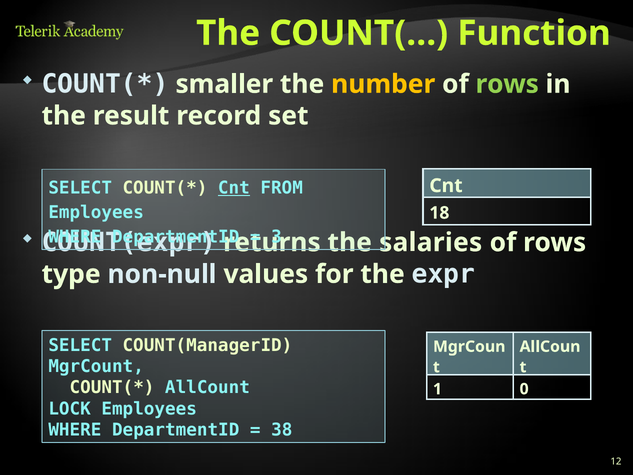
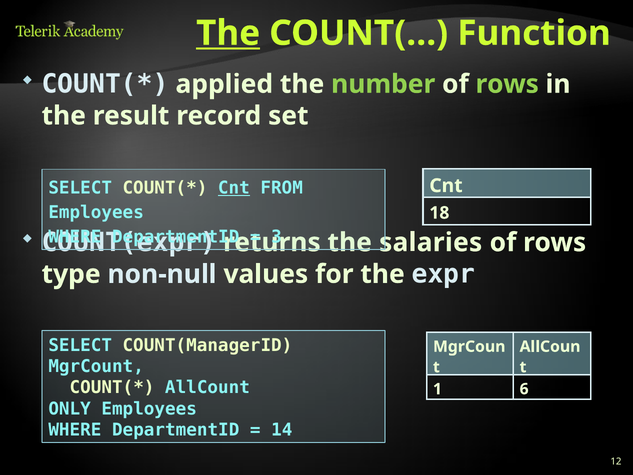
The at (228, 33) underline: none -> present
smaller: smaller -> applied
number colour: yellow -> light green
0: 0 -> 6
LOCK: LOCK -> ONLY
38: 38 -> 14
